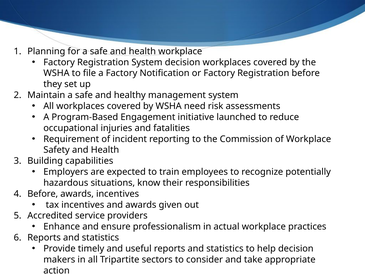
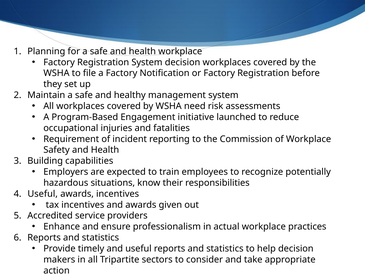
Before at (43, 194): Before -> Useful
